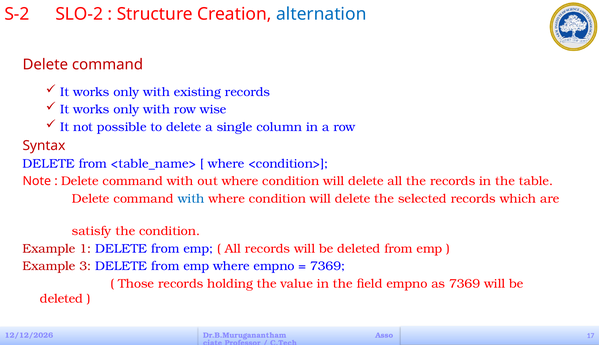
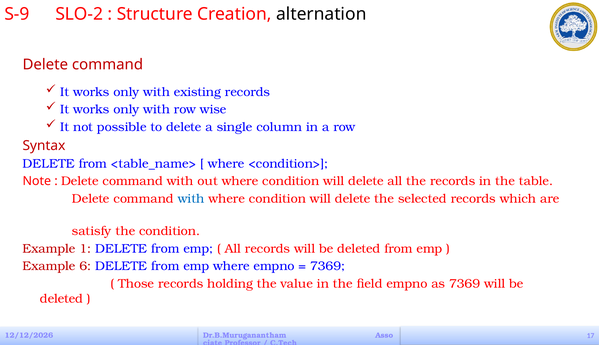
S-2: S-2 -> S-9
alternation colour: blue -> black
3: 3 -> 6
